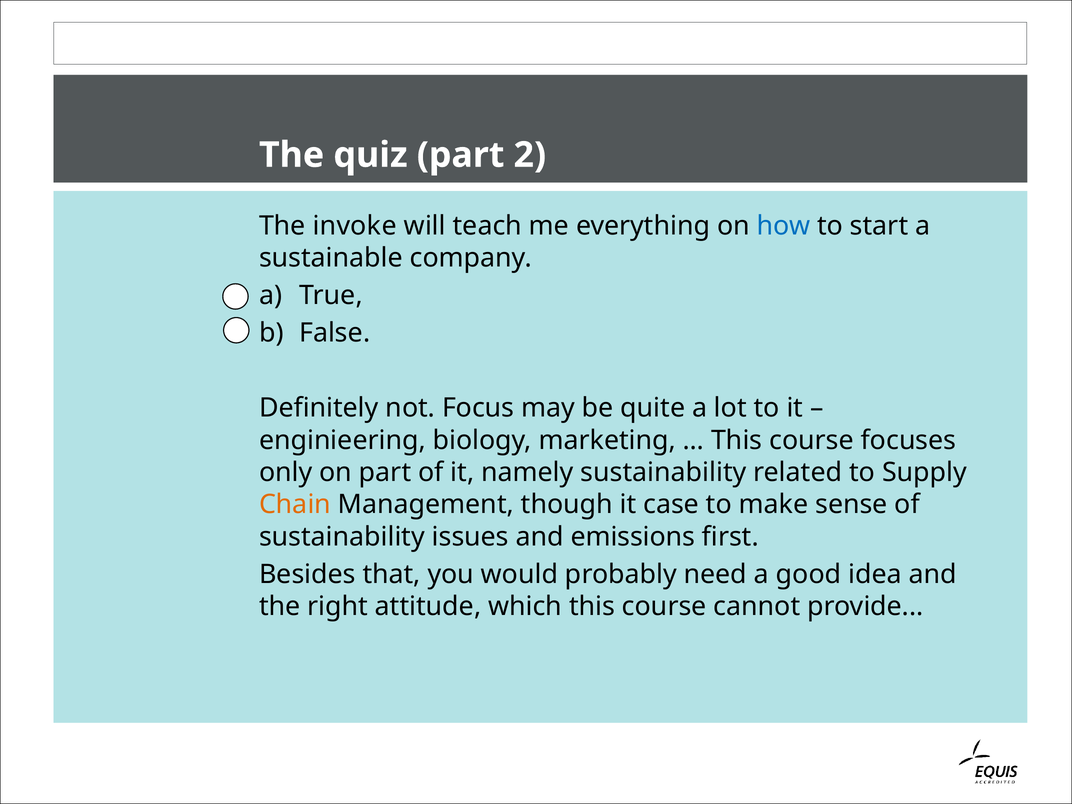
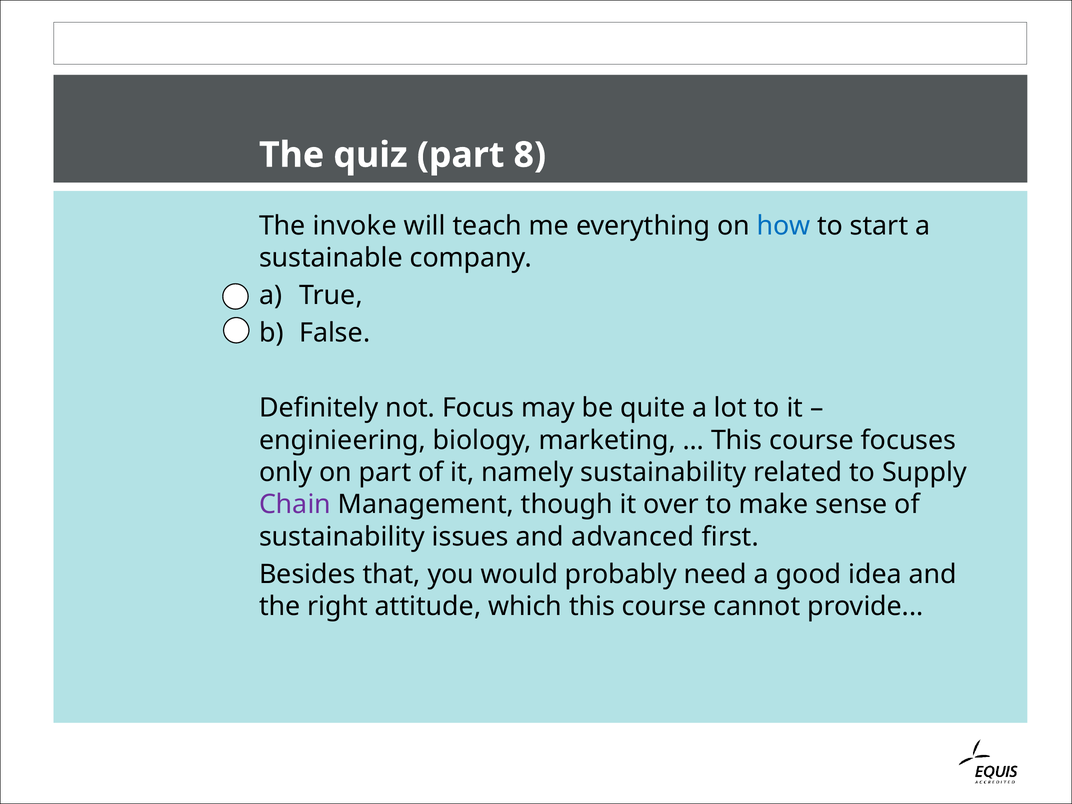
2: 2 -> 8
Chain colour: orange -> purple
case: case -> over
emissions: emissions -> advanced
